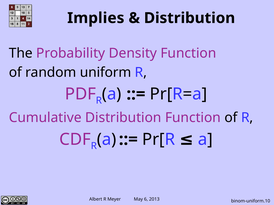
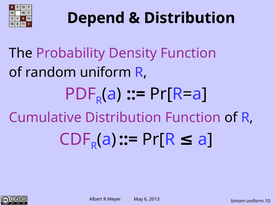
Implies: Implies -> Depend
